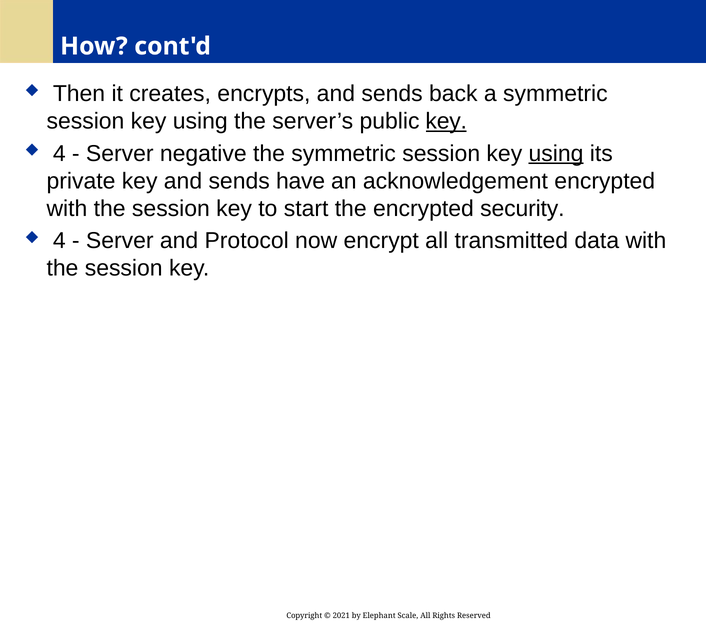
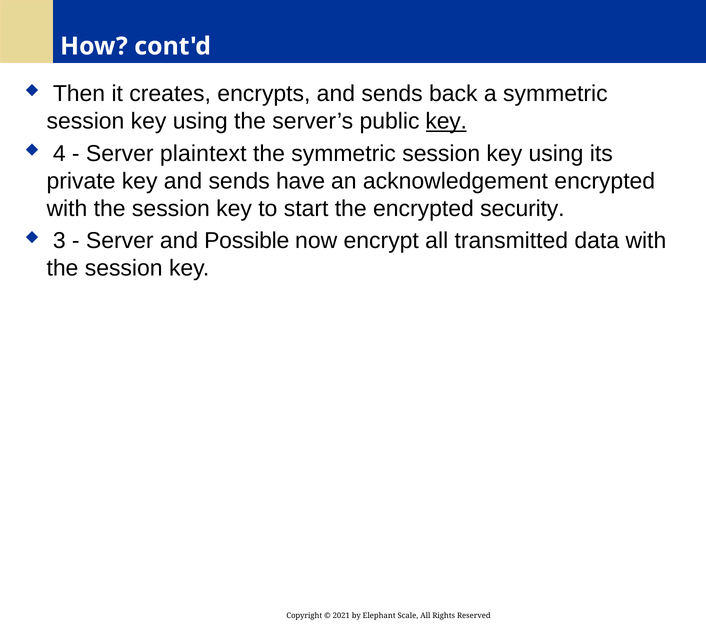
negative: negative -> plaintext
using at (556, 153) underline: present -> none
4 at (59, 241): 4 -> 3
Protocol: Protocol -> Possible
